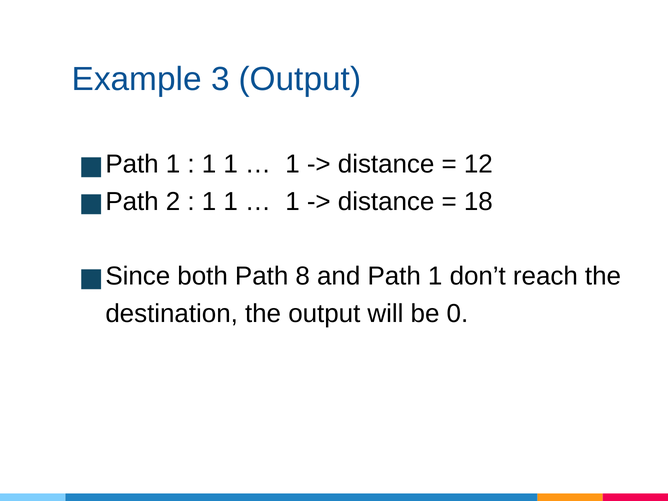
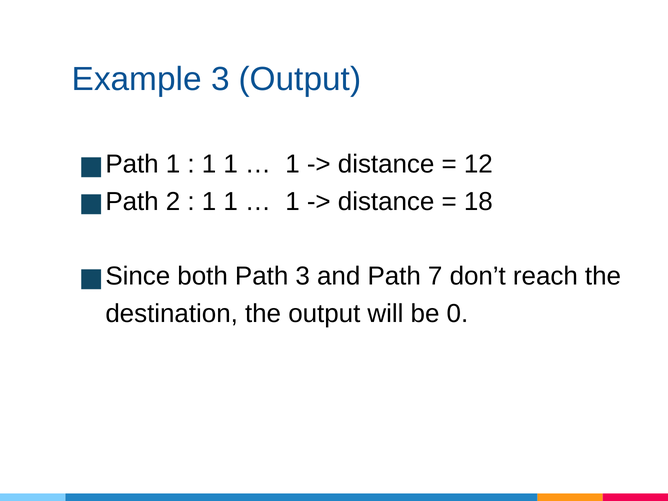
Path 8: 8 -> 3
and Path 1: 1 -> 7
